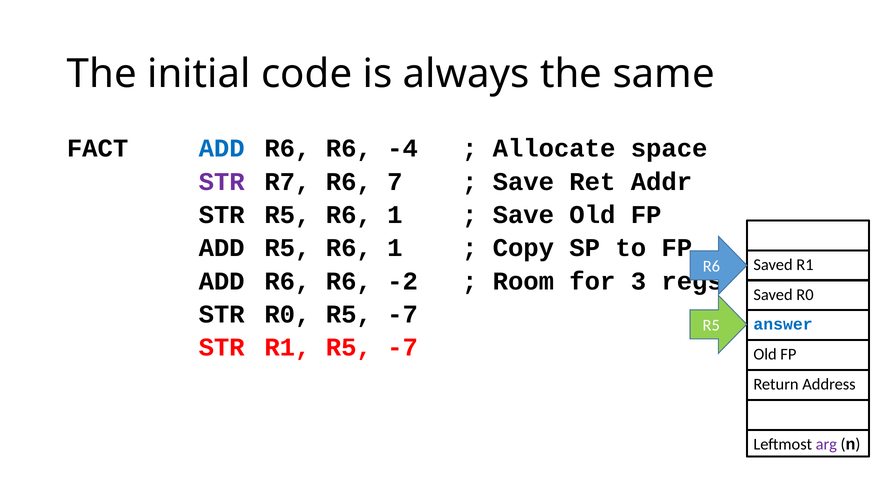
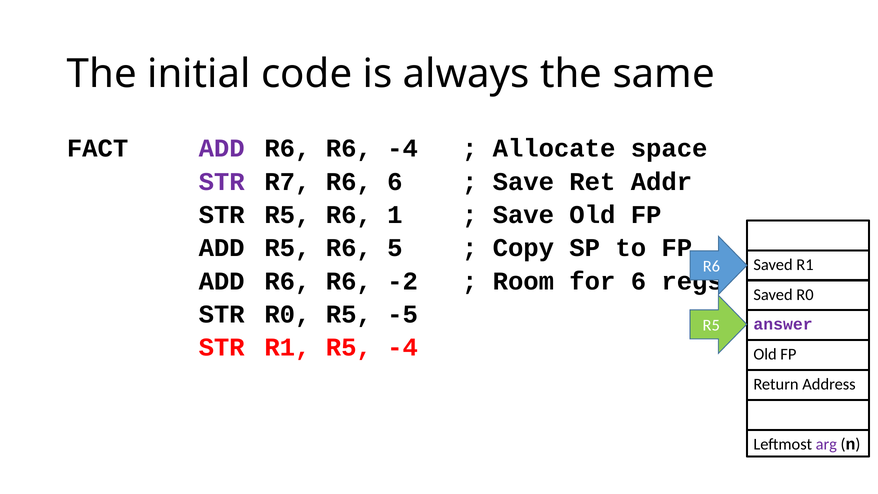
ADD at (222, 148) colour: blue -> purple
R6 7: 7 -> 6
ADD R5 R6 1: 1 -> 5
for 3: 3 -> 6
R0 R5 -7: -7 -> -5
answer colour: blue -> purple
R1 R5 -7: -7 -> -4
